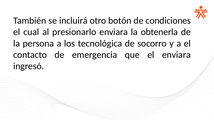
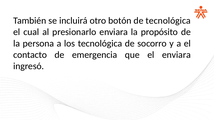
de condiciones: condiciones -> tecnológica
obtenerla: obtenerla -> propósito
